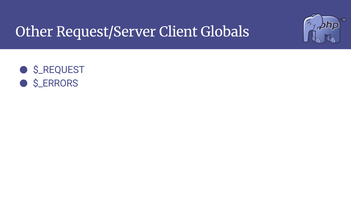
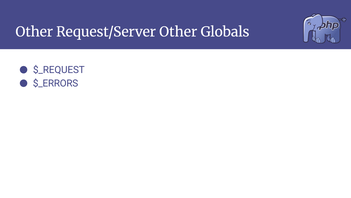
Request/Server Client: Client -> Other
